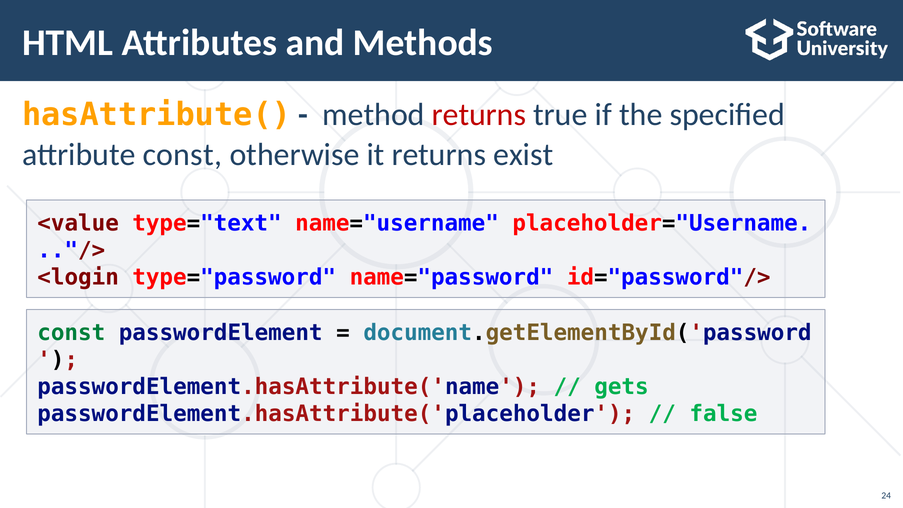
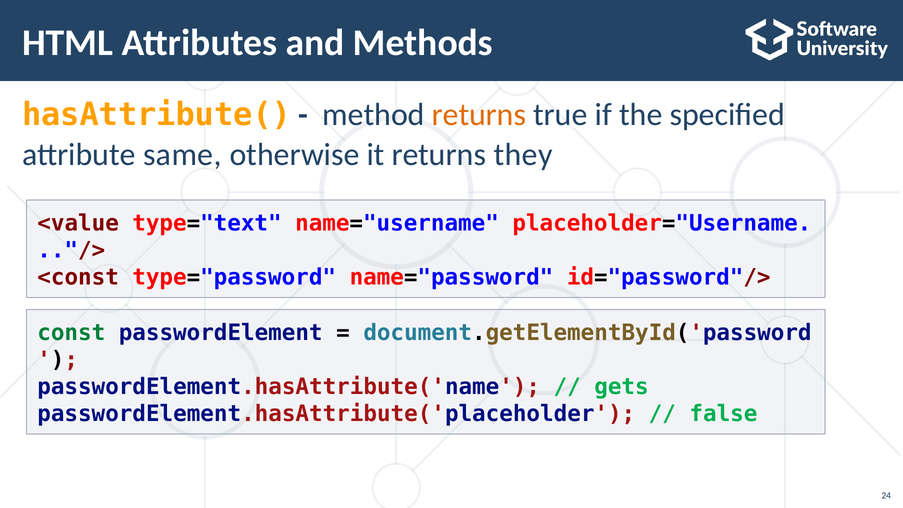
returns at (479, 115) colour: red -> orange
attribute const: const -> same
exist: exist -> they
<login: <login -> <const
